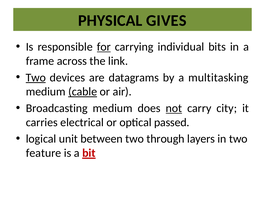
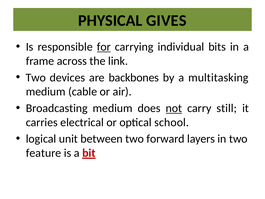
Two at (36, 77) underline: present -> none
datagrams: datagrams -> backbones
cable underline: present -> none
city: city -> still
passed: passed -> school
through: through -> forward
